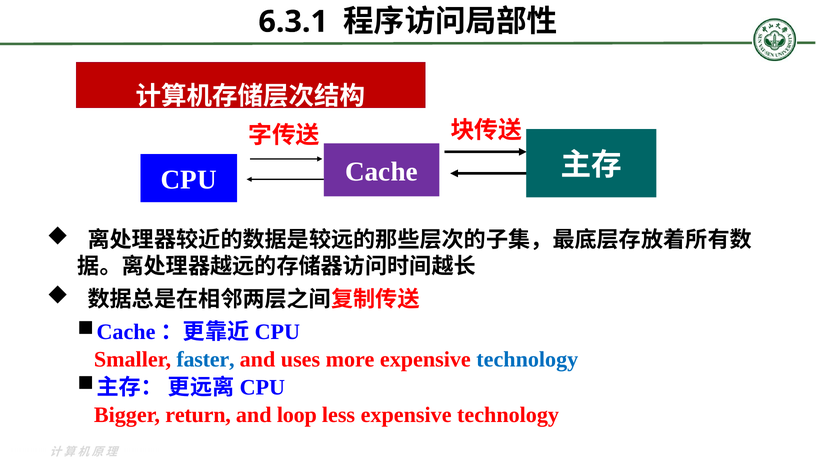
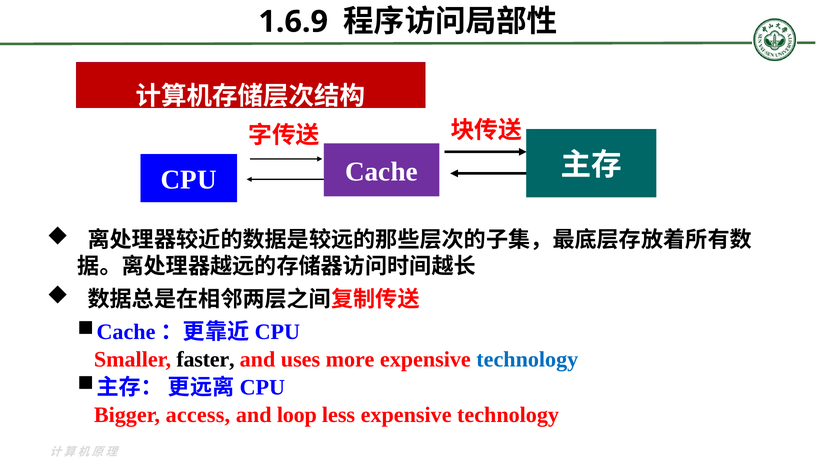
6.3.1: 6.3.1 -> 1.6.9
faster colour: blue -> black
return: return -> access
